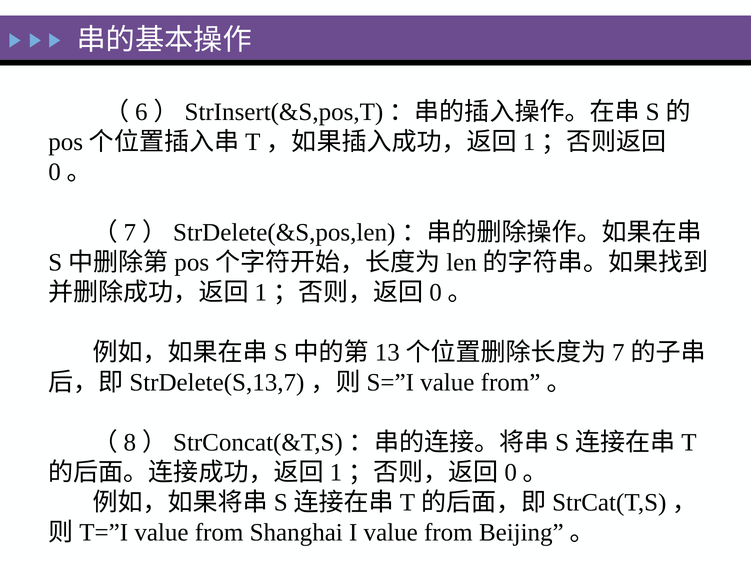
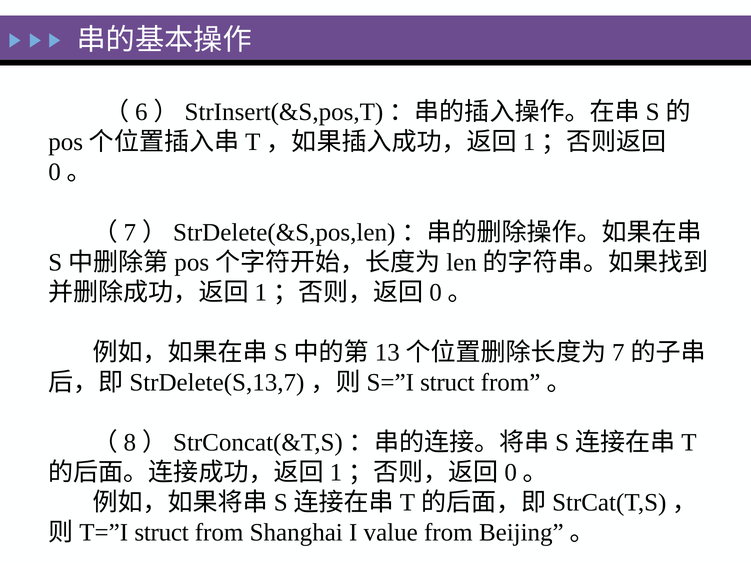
value at (447, 383): value -> struct
value at (161, 533): value -> struct
